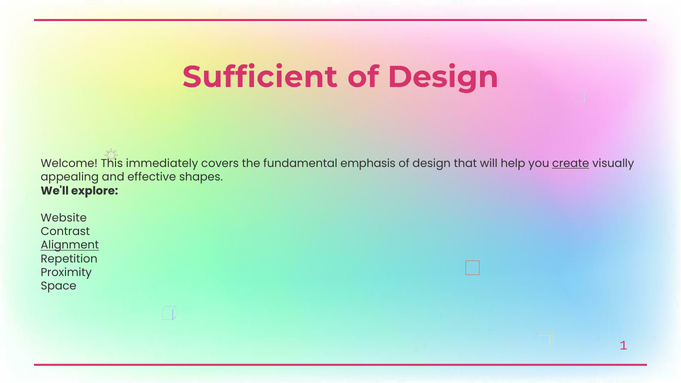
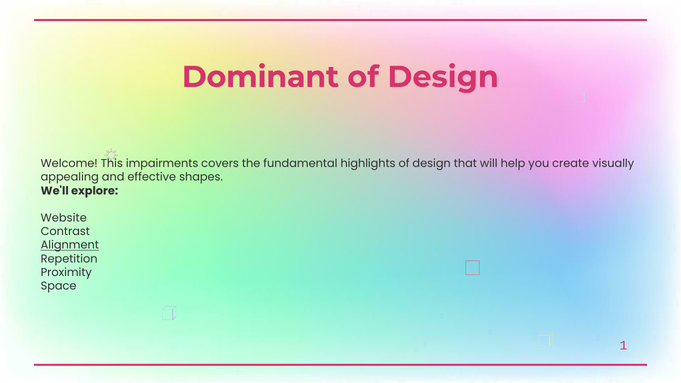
Sufficient: Sufficient -> Dominant
immediately: immediately -> impairments
emphasis: emphasis -> highlights
create underline: present -> none
